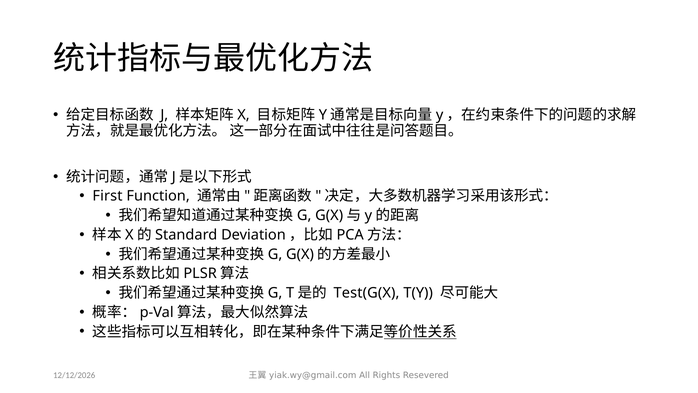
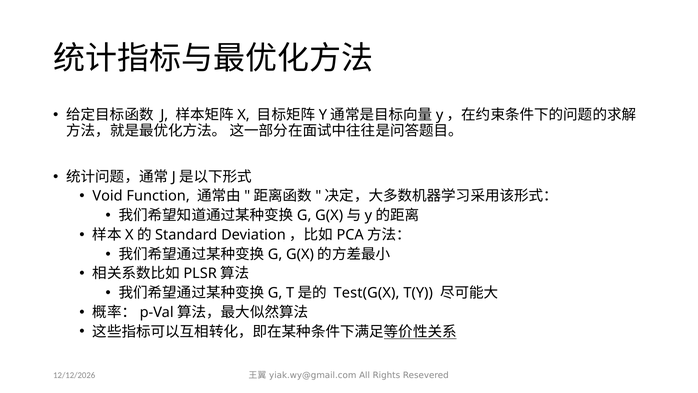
First: First -> Void
